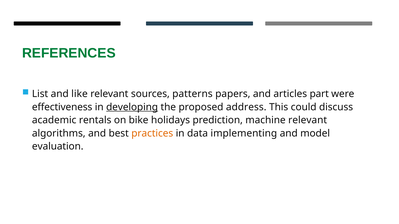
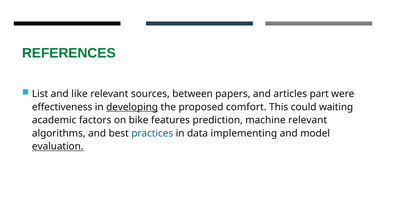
patterns: patterns -> between
address: address -> comfort
discuss: discuss -> waiting
rentals: rentals -> factors
holidays: holidays -> features
practices colour: orange -> blue
evaluation underline: none -> present
